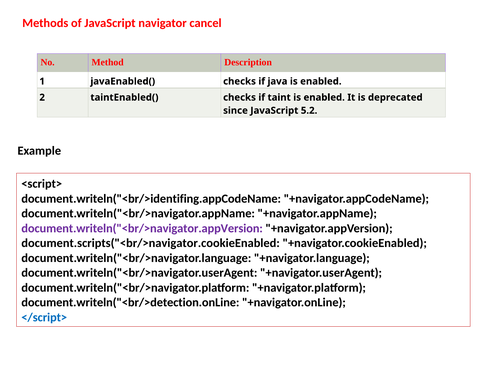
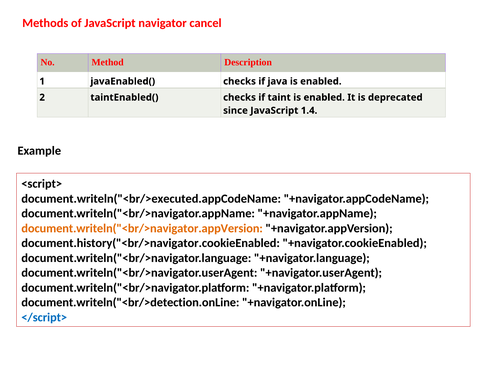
5.2: 5.2 -> 1.4
document.writeln("<br/>identifing.appCodeName: document.writeln("<br/>identifing.appCodeName -> document.writeln("<br/>executed.appCodeName
document.writeln("<br/>navigator.appVersion colour: purple -> orange
document.scripts("<br/>navigator.cookieEnabled: document.scripts("<br/>navigator.cookieEnabled -> document.history("<br/>navigator.cookieEnabled
